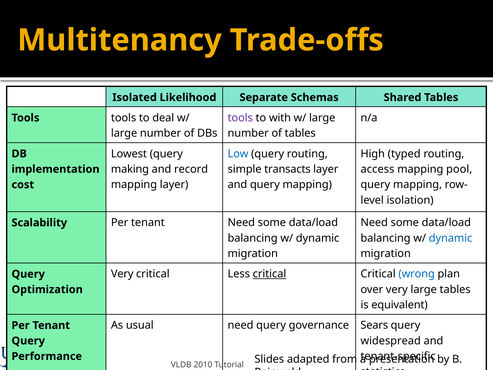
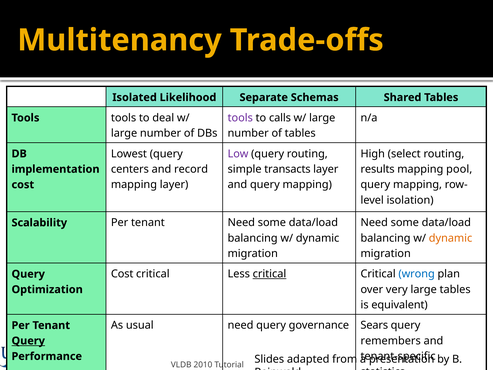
with: with -> calls
Low colour: blue -> purple
typed: typed -> select
making: making -> centers
access: access -> results
dynamic at (451, 238) colour: blue -> orange
Very at (122, 274): Very -> Cost
widespread: widespread -> remembers
Query at (28, 341) underline: none -> present
